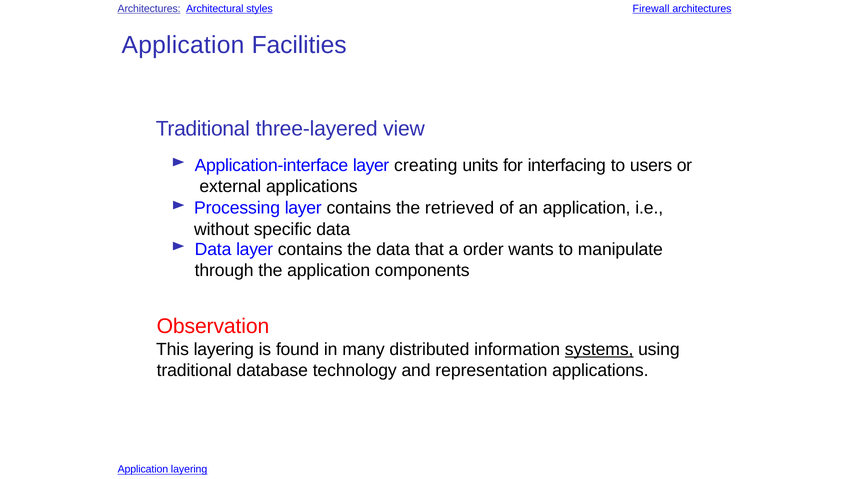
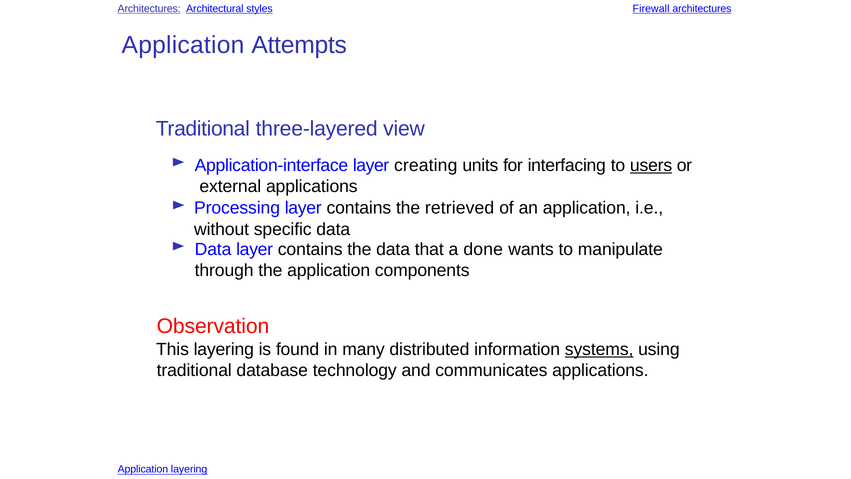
Facilities: Facilities -> Attempts
users underline: none -> present
order: order -> done
representation: representation -> communicates
